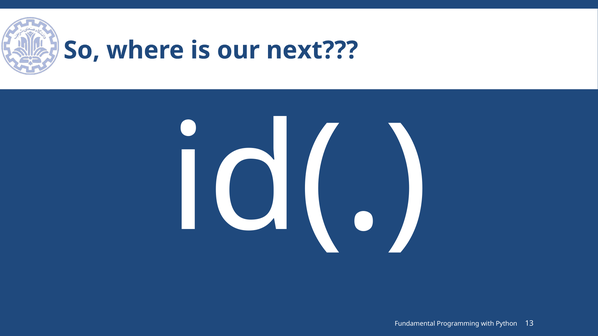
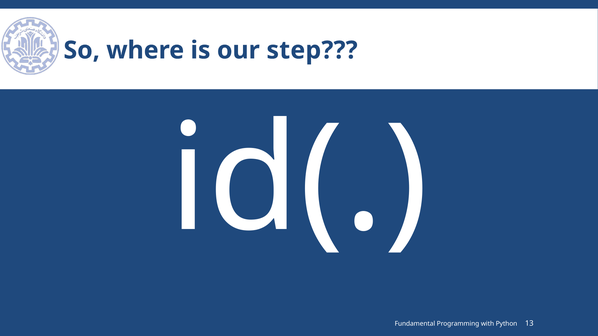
next: next -> step
